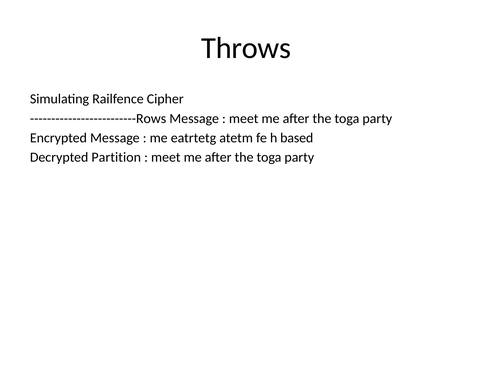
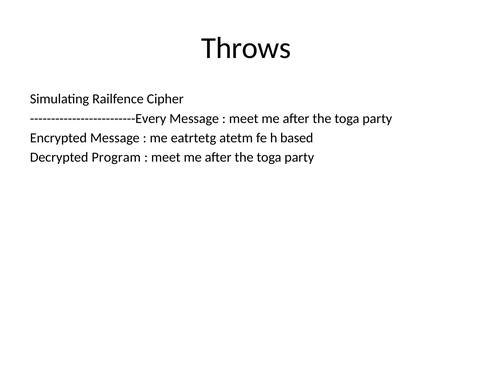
-------------------------Rows: -------------------------Rows -> -------------------------Every
Partition: Partition -> Program
